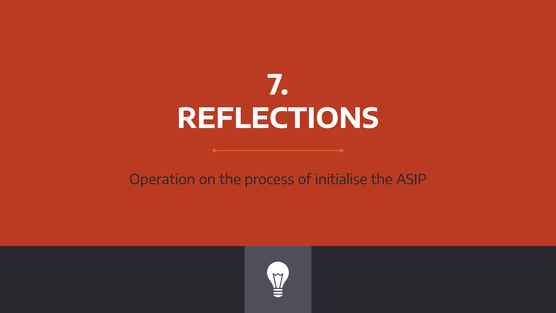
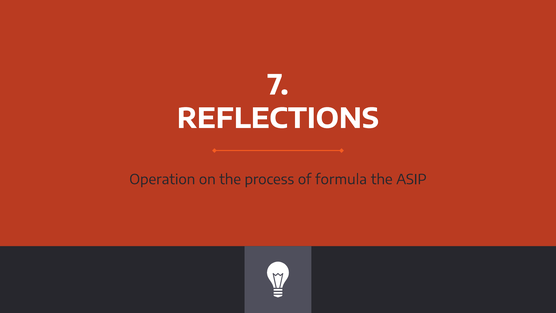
initialise: initialise -> formula
